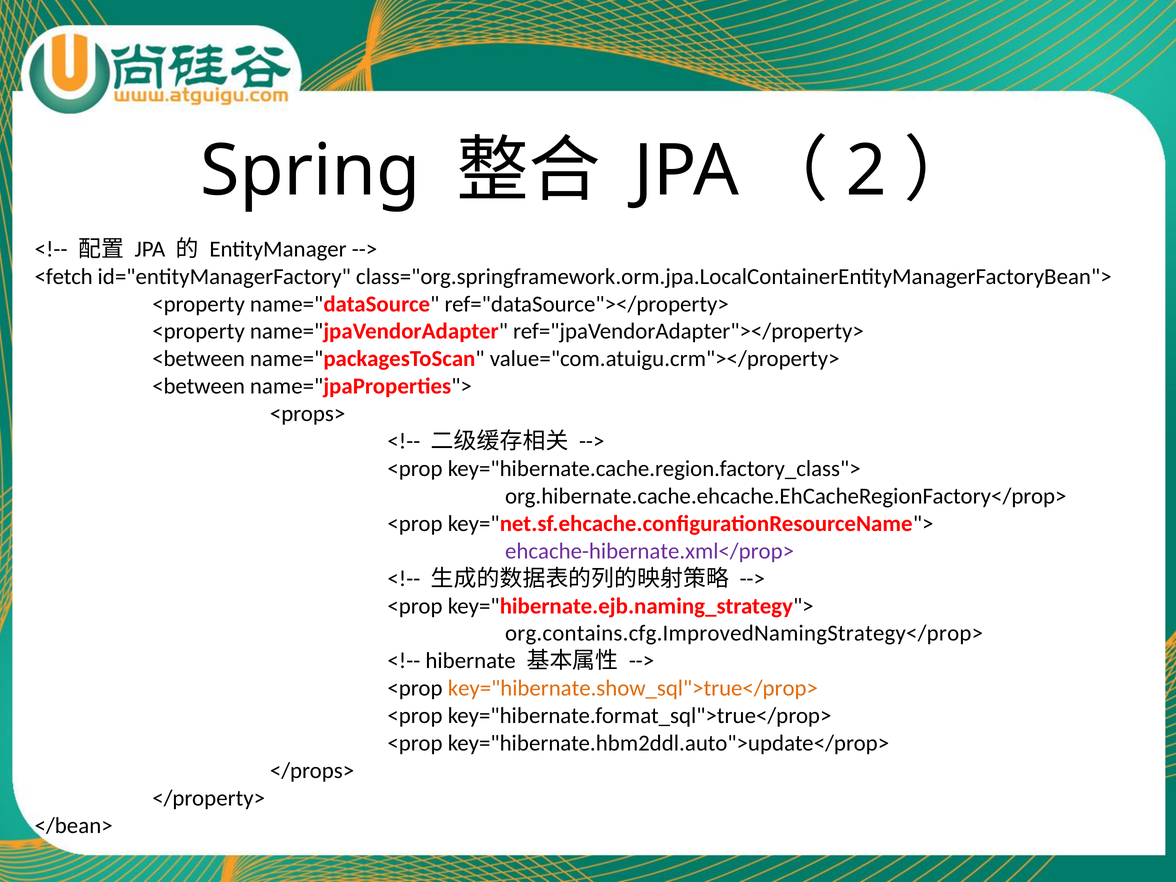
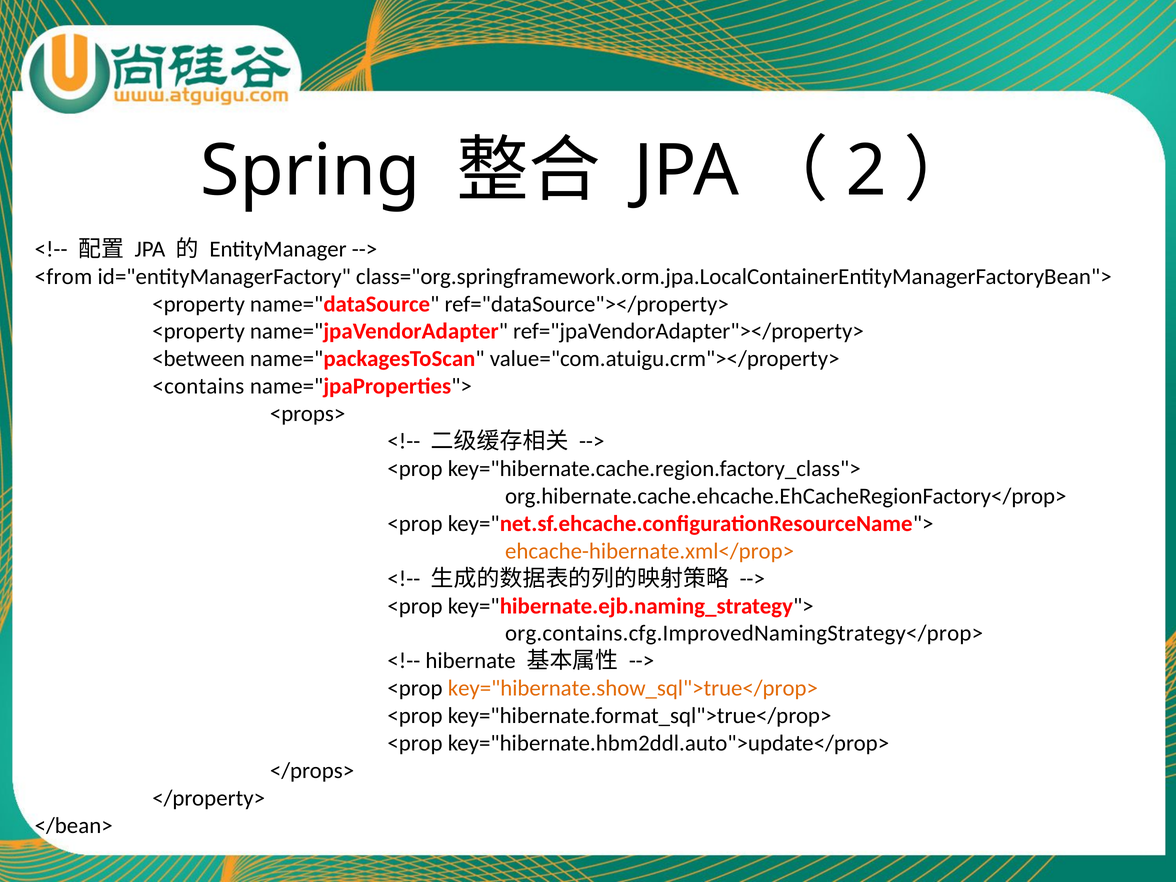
<fetch: <fetch -> <from
<between at (199, 386): <between -> <contains
ehcache-hibernate.xml</prop> colour: purple -> orange
